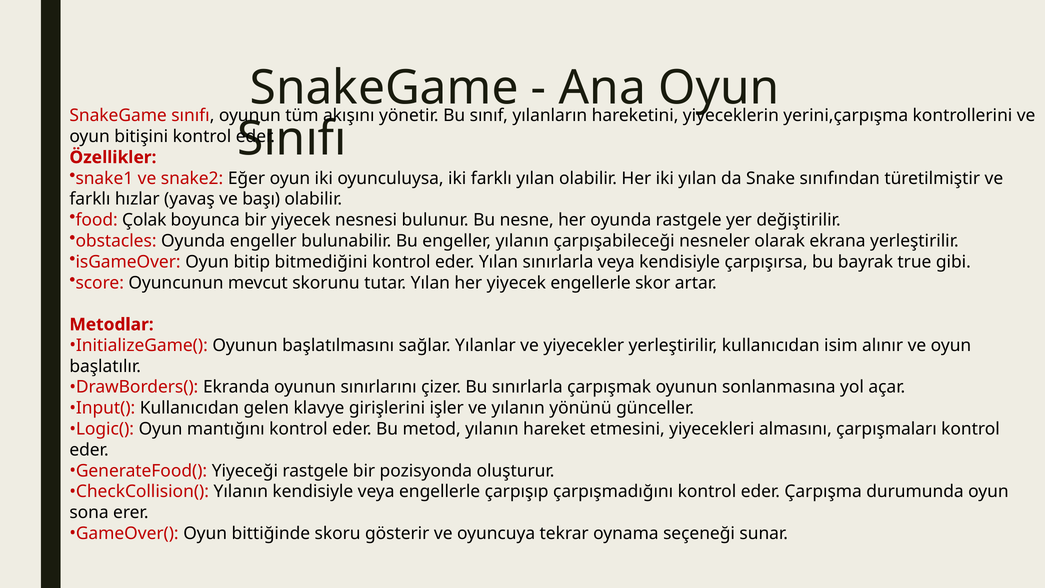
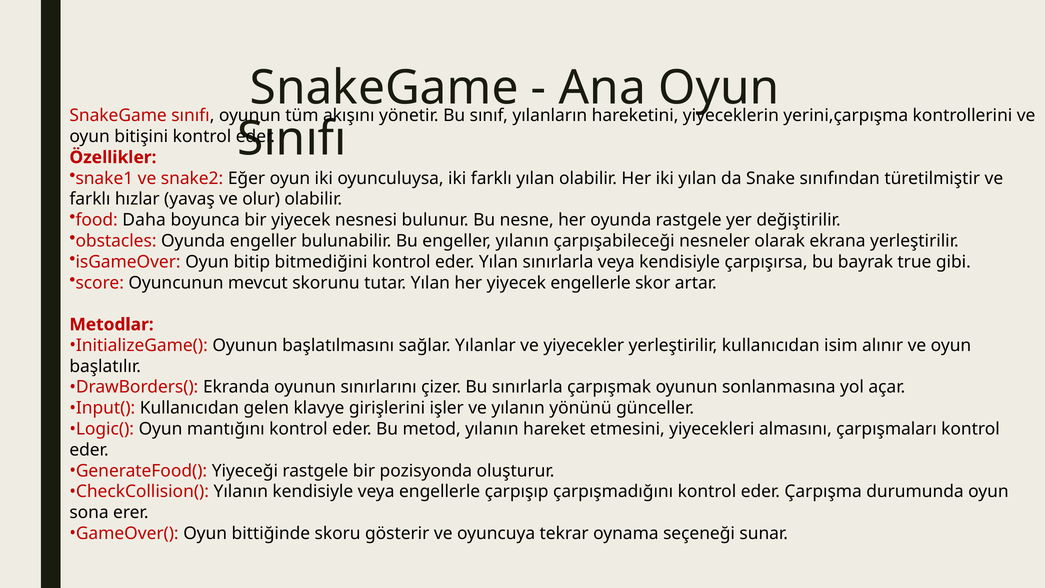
başı: başı -> olur
Çolak: Çolak -> Daha
